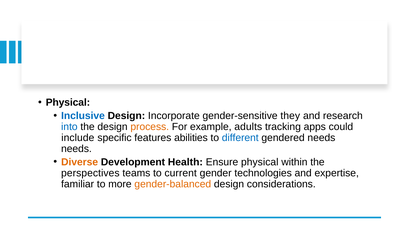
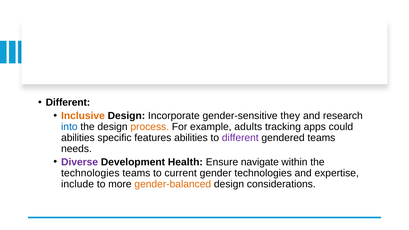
Physical at (68, 103): Physical -> Different
Inclusive colour: blue -> orange
include at (78, 138): include -> abilities
different at (240, 138) colour: blue -> purple
gendered needs: needs -> teams
Diverse colour: orange -> purple
Ensure physical: physical -> navigate
perspectives at (90, 173): perspectives -> technologies
familiar: familiar -> include
